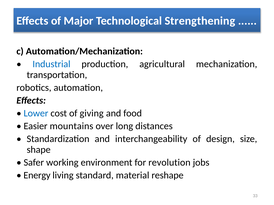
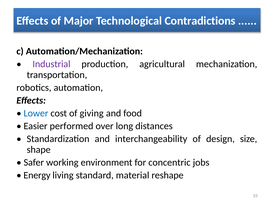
Strengthening: Strengthening -> Contradictions
Industrial colour: blue -> purple
mountains: mountains -> performed
revolution: revolution -> concentric
